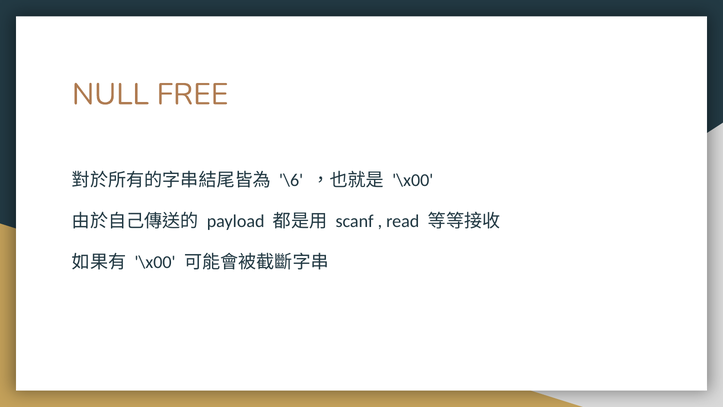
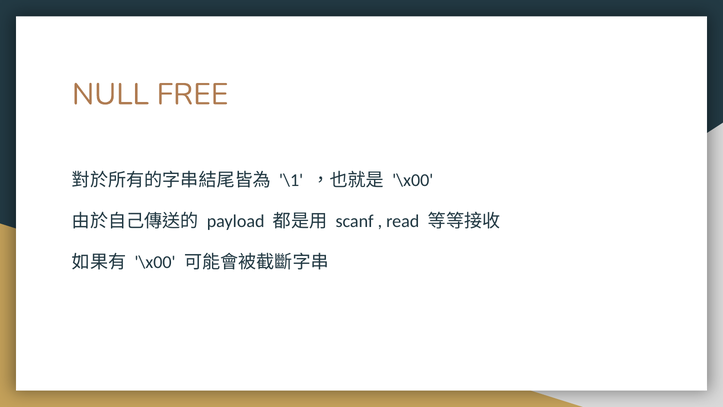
\6: \6 -> \1
